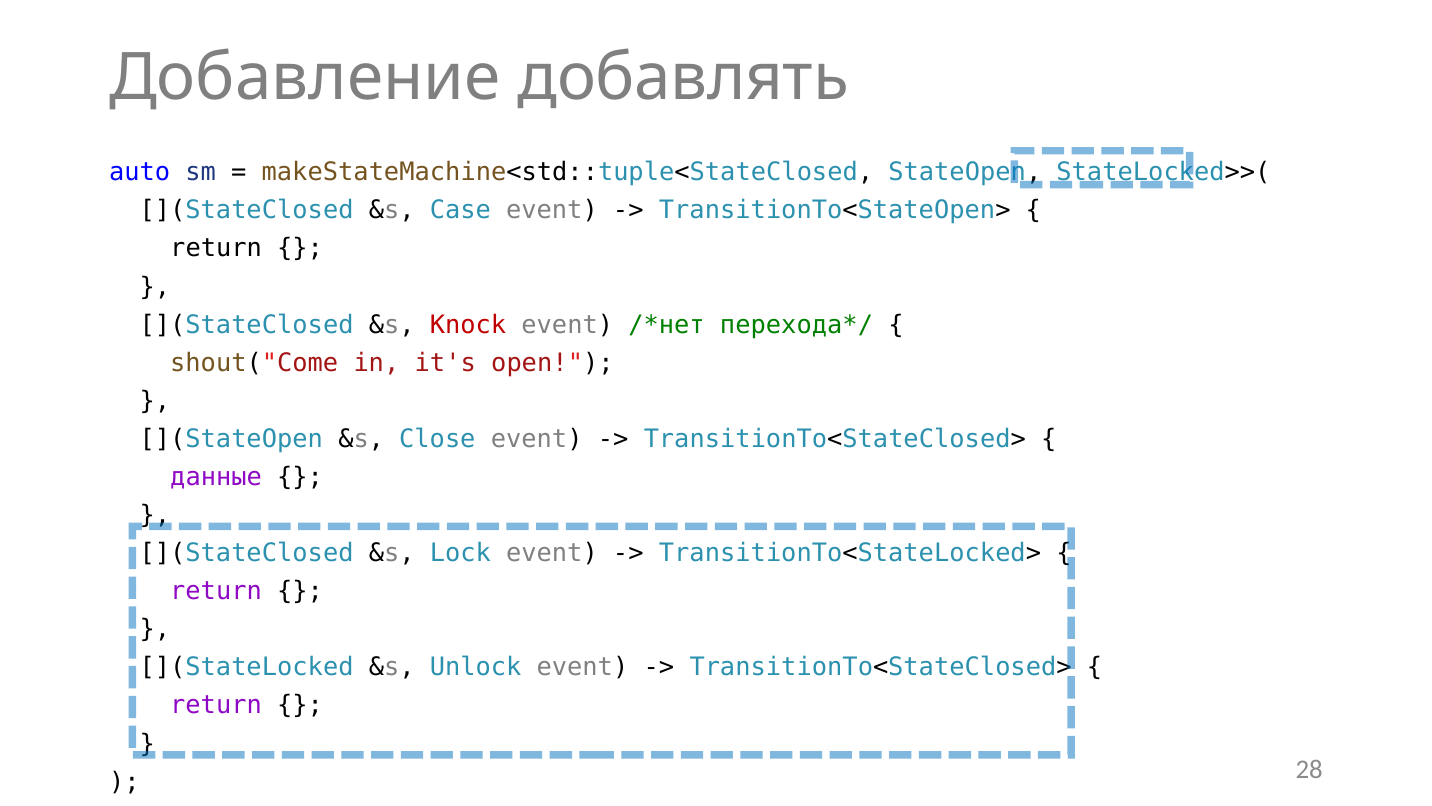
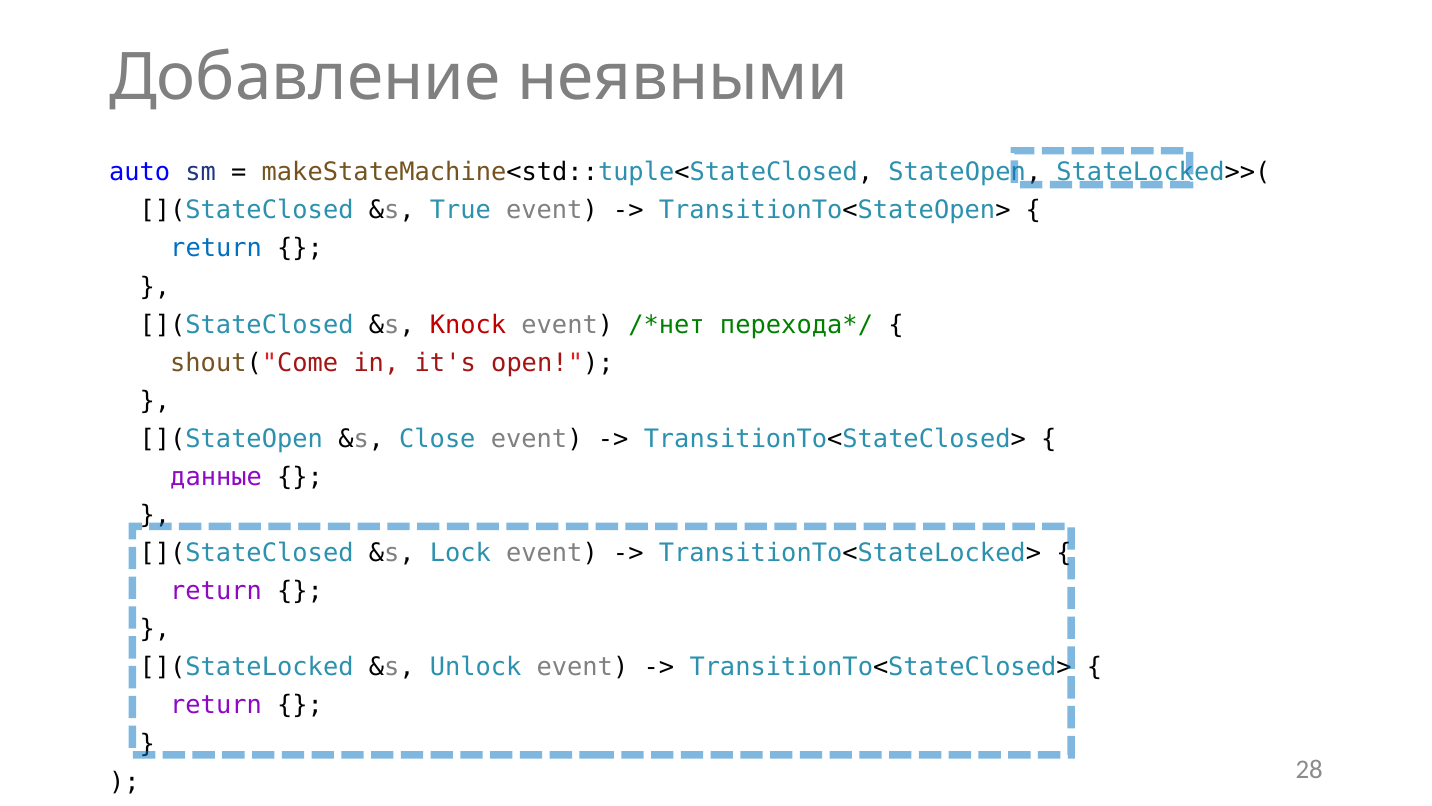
добавлять: добавлять -> неявными
Case: Case -> True
return at (216, 248) colour: black -> blue
